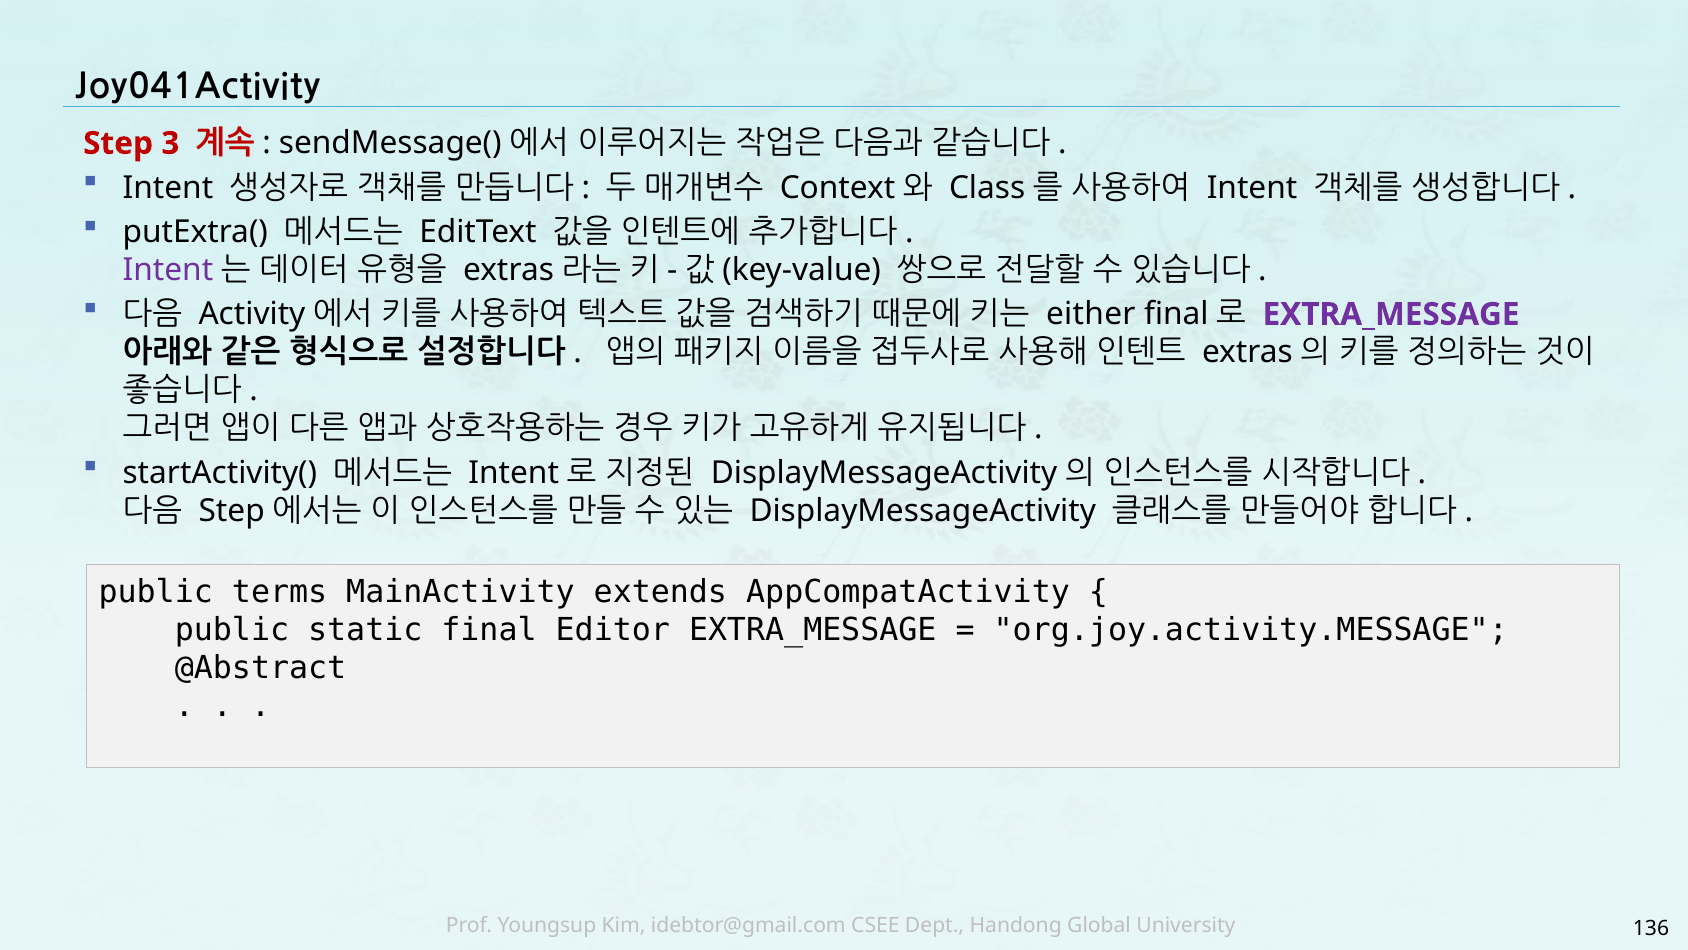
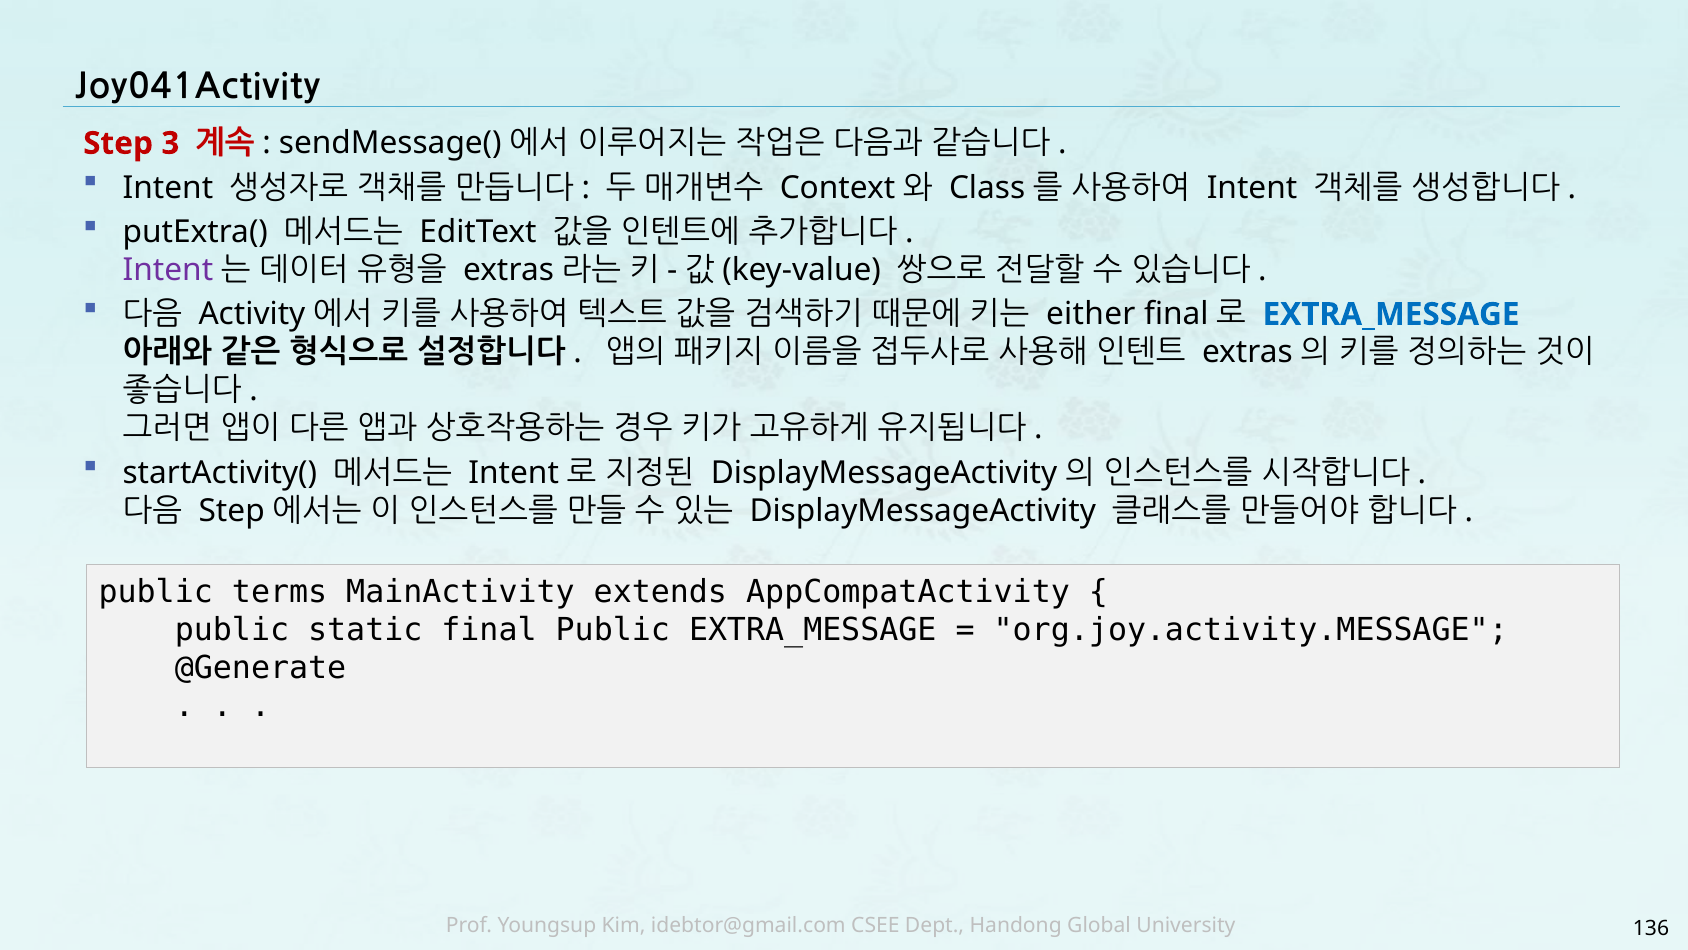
EXTRA_MESSAGE at (1391, 314) colour: purple -> blue
final Editor: Editor -> Public
@Abstract: @Abstract -> @Generate
